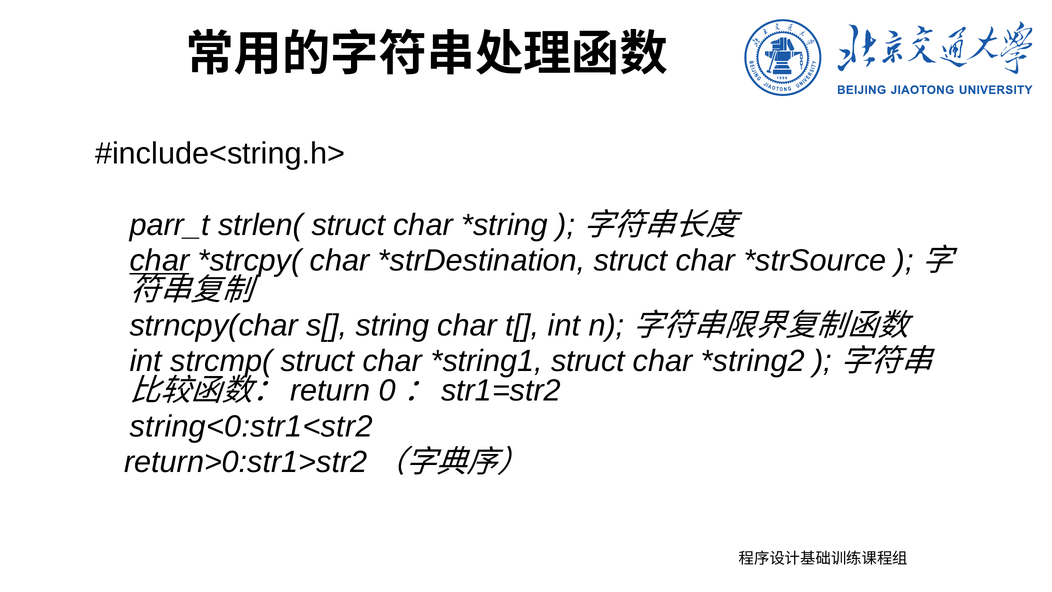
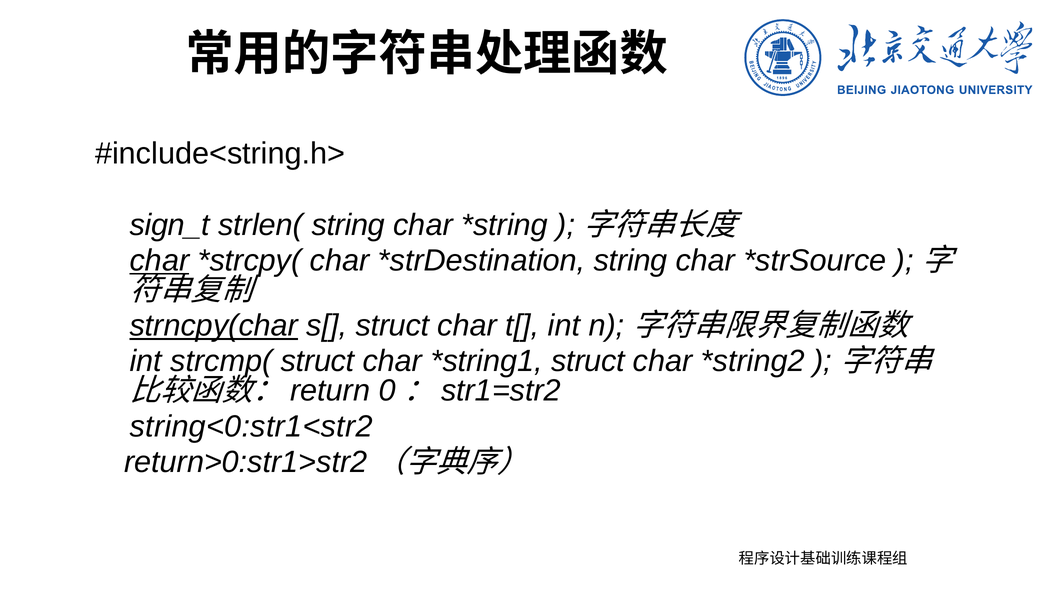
parr_t: parr_t -> sign_t
strlen( struct: struct -> string
struct at (631, 260): struct -> string
strncpy(char underline: none -> present
s[ string: string -> struct
